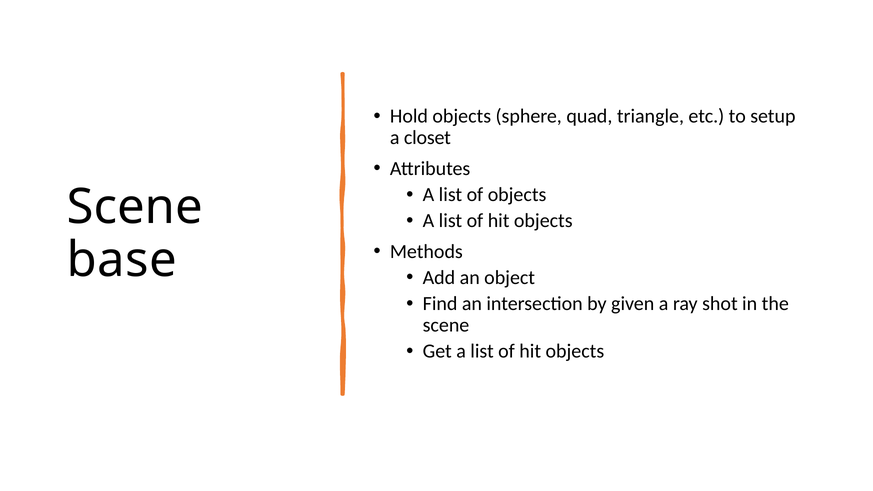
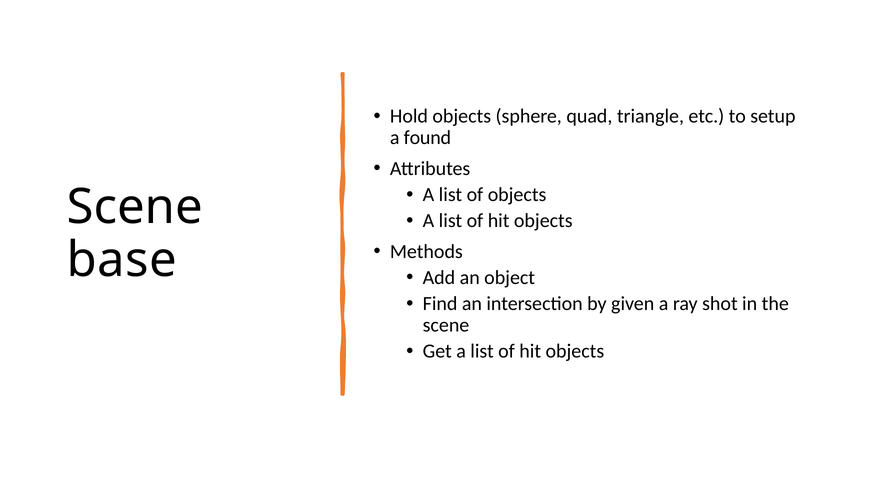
closet: closet -> found
